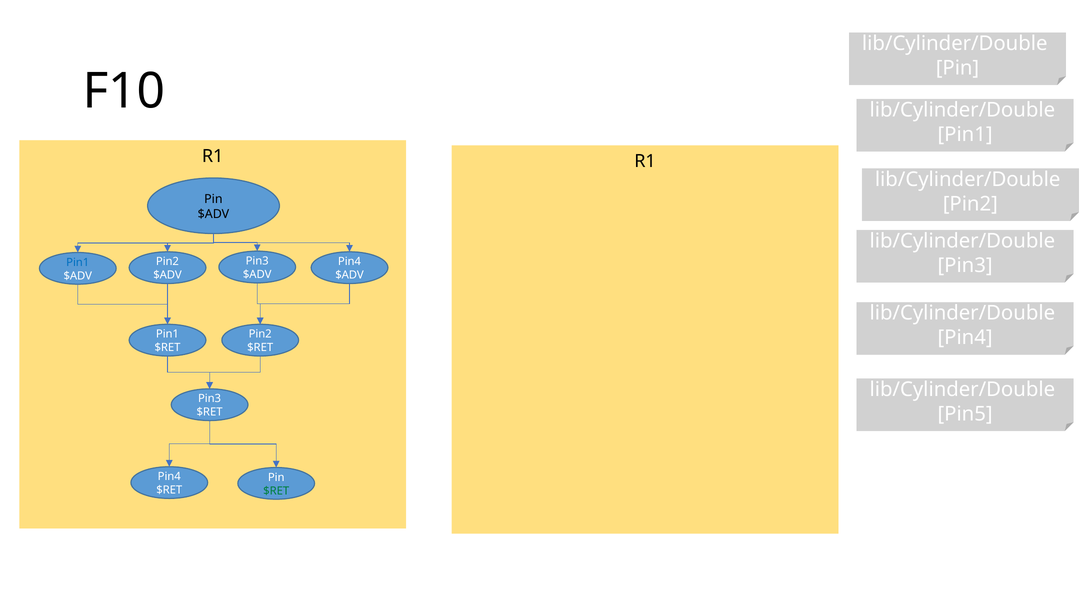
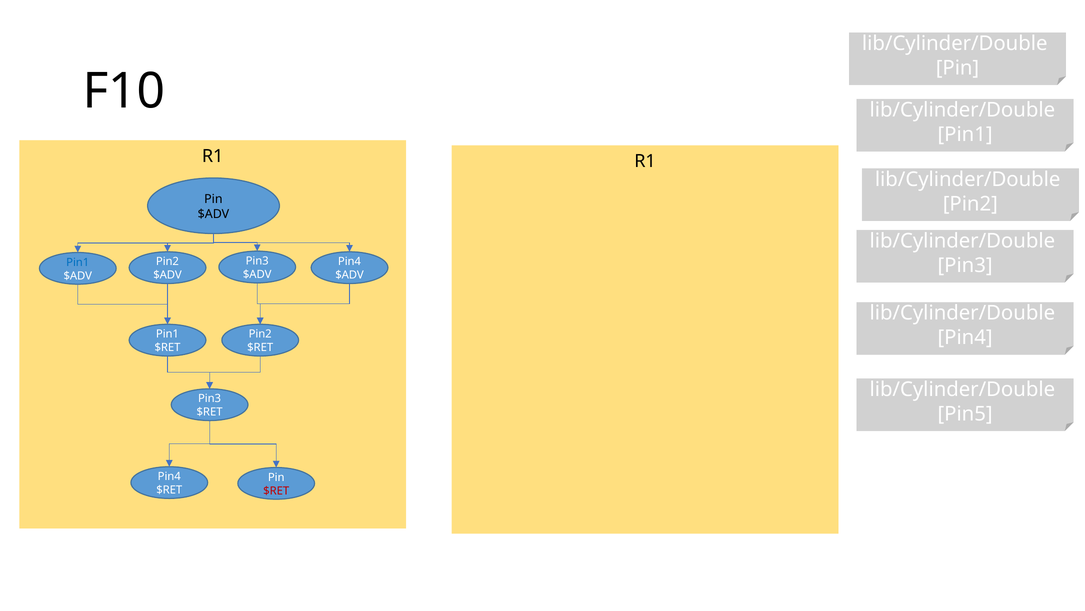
$RET at (276, 490) colour: green -> red
